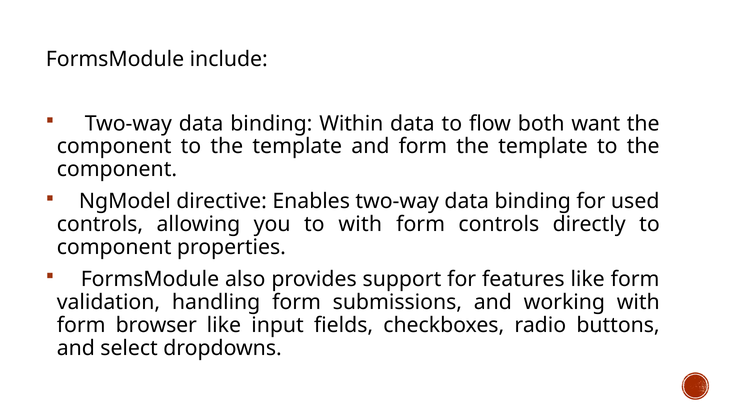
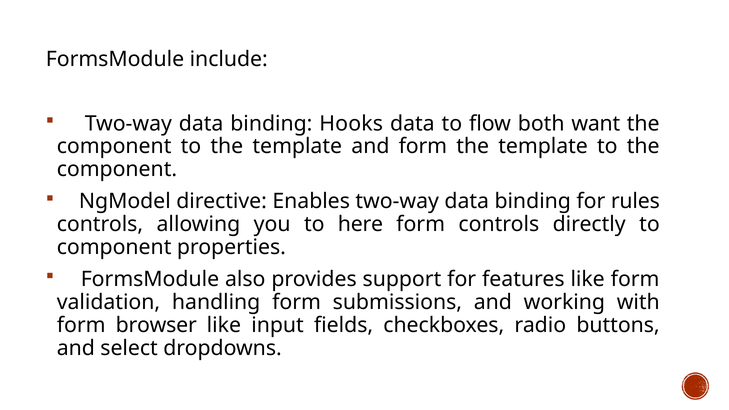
Within: Within -> Hooks
used: used -> rules
to with: with -> here
